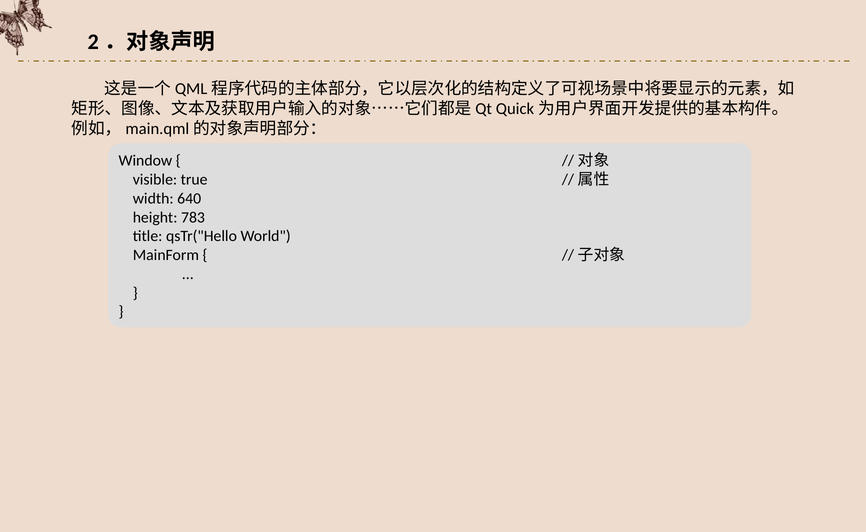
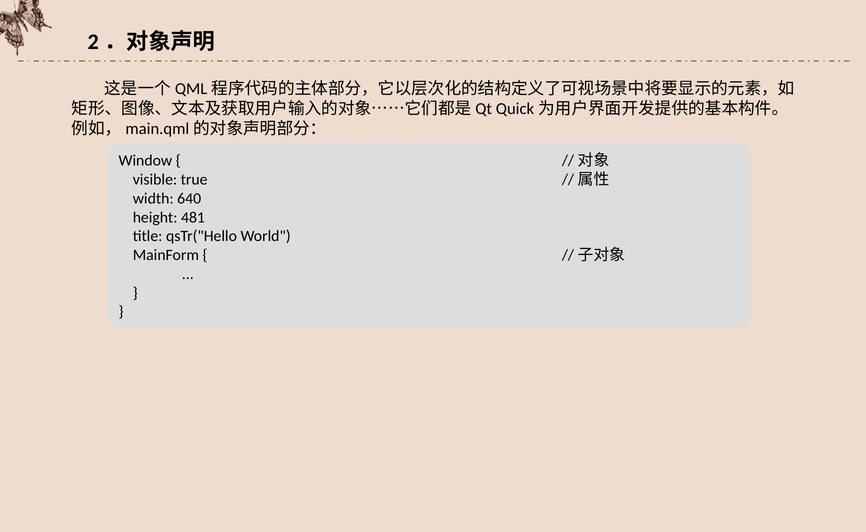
783: 783 -> 481
